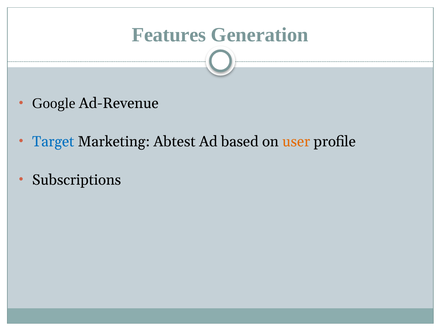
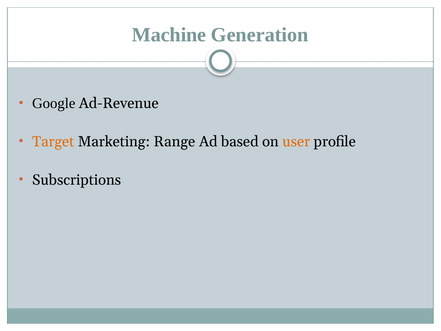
Features: Features -> Machine
Target colour: blue -> orange
Abtest: Abtest -> Range
